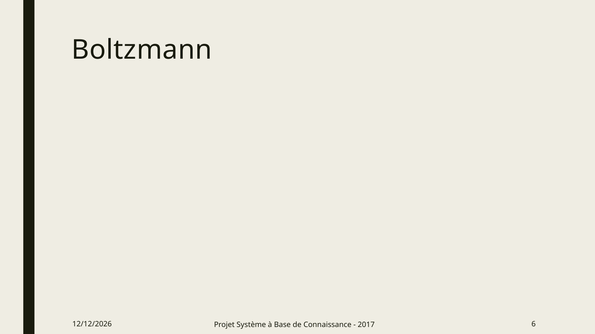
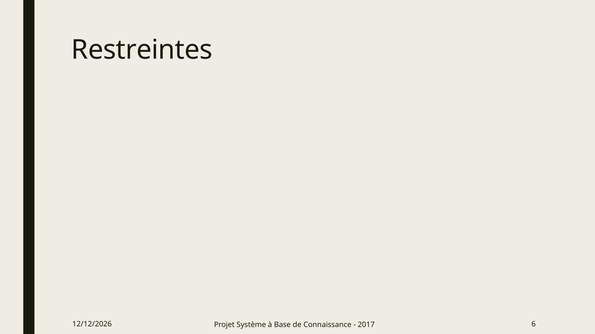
Boltzmann: Boltzmann -> Restreintes
